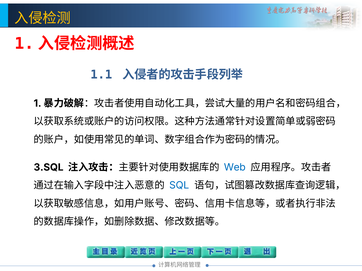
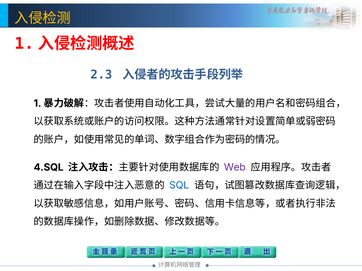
1.1: 1.1 -> 2.3
3.SQL: 3.SQL -> 4.SQL
Web colour: blue -> purple
